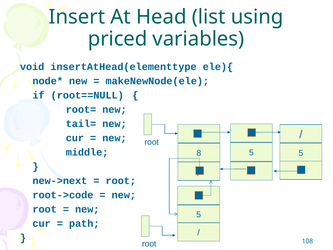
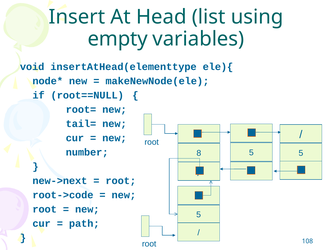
priced: priced -> empty
middle: middle -> number
